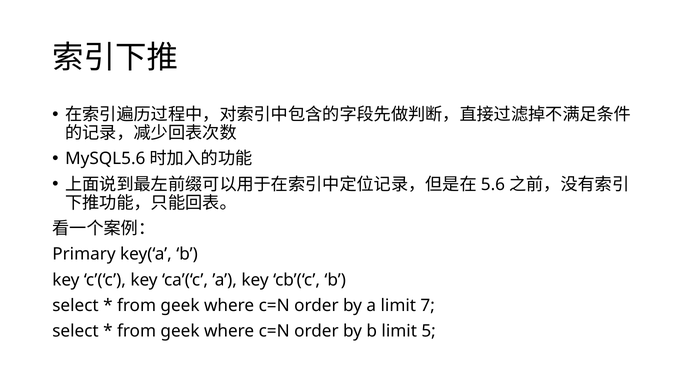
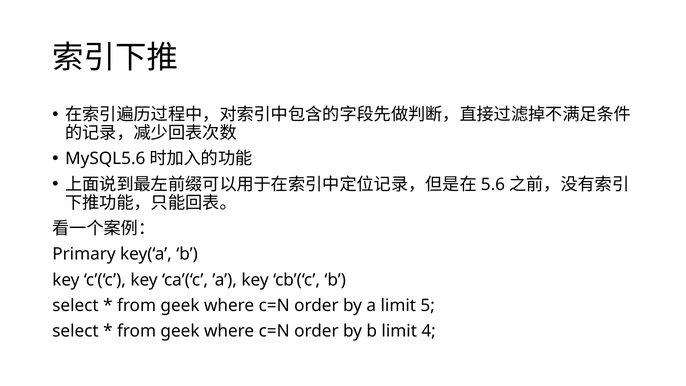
7: 7 -> 5
5: 5 -> 4
